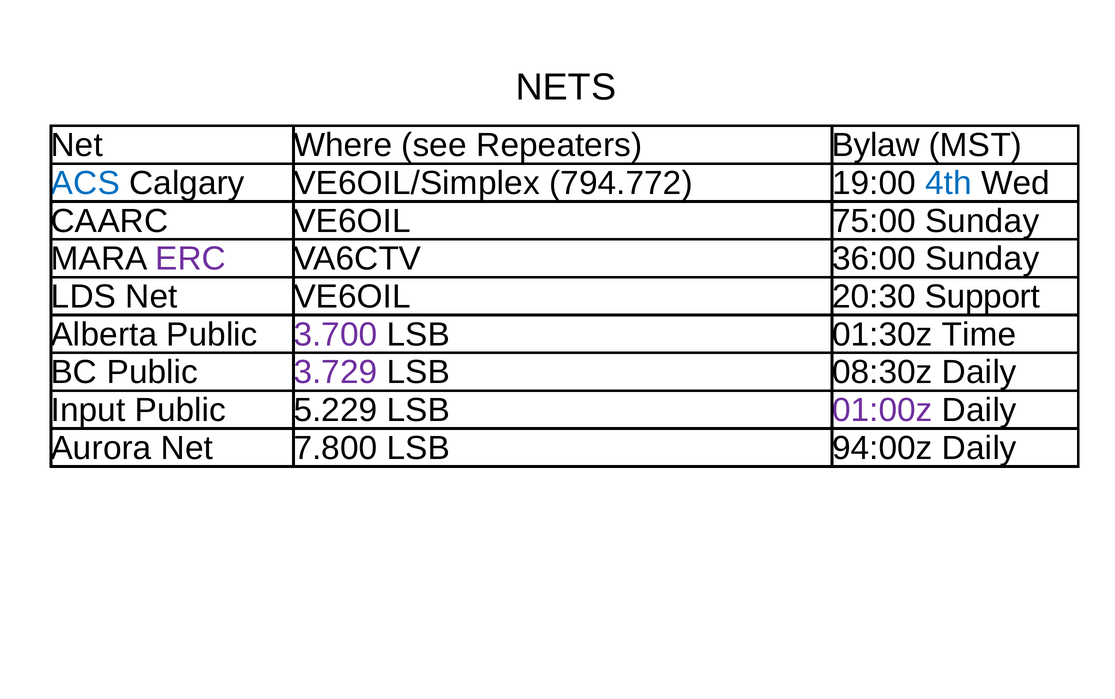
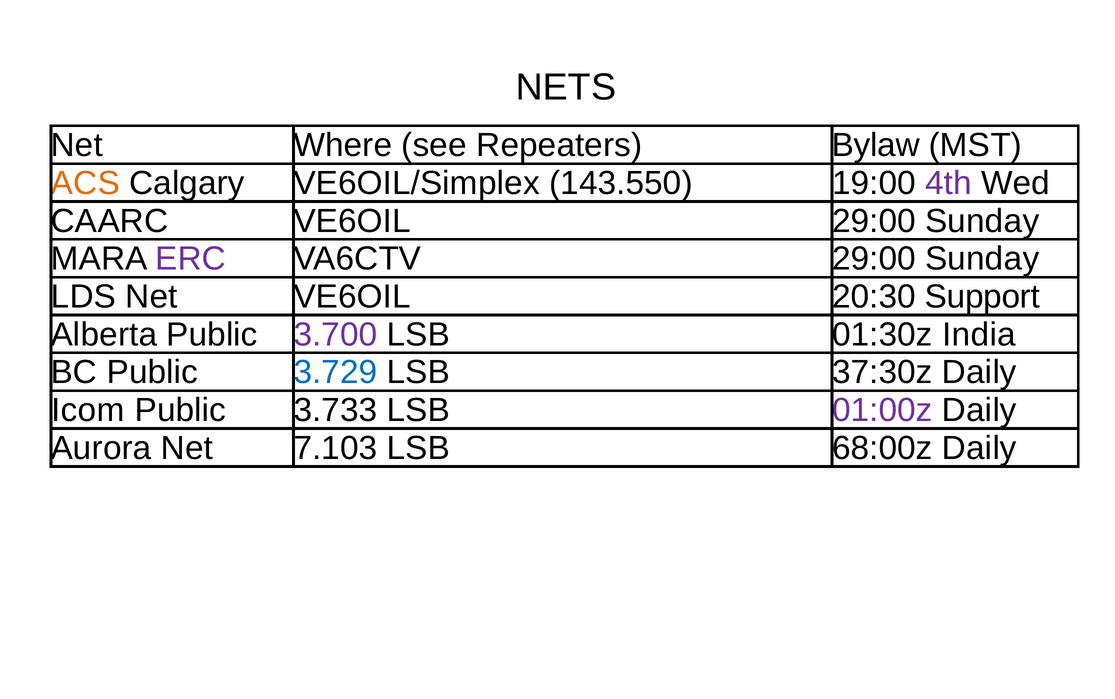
ACS colour: blue -> orange
794.772: 794.772 -> 143.550
4th colour: blue -> purple
VE6OIL 75:00: 75:00 -> 29:00
VA6CTV 36:00: 36:00 -> 29:00
Time: Time -> India
3.729 colour: purple -> blue
08:30z: 08:30z -> 37:30z
Input: Input -> Icom
5.229: 5.229 -> 3.733
7.800: 7.800 -> 7.103
94:00z: 94:00z -> 68:00z
